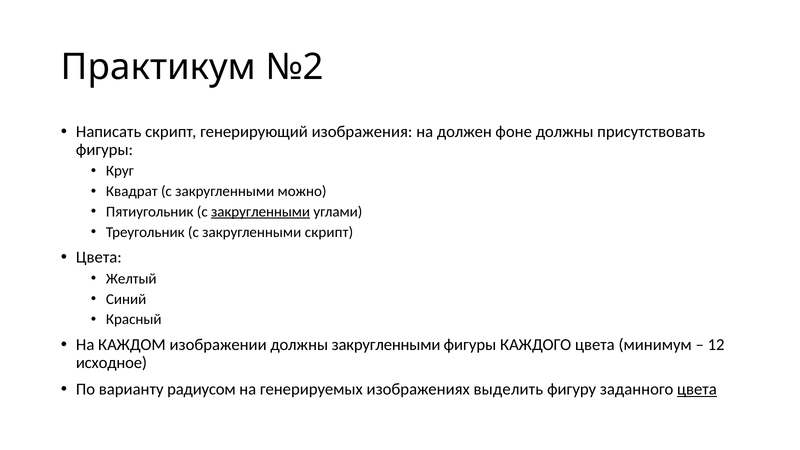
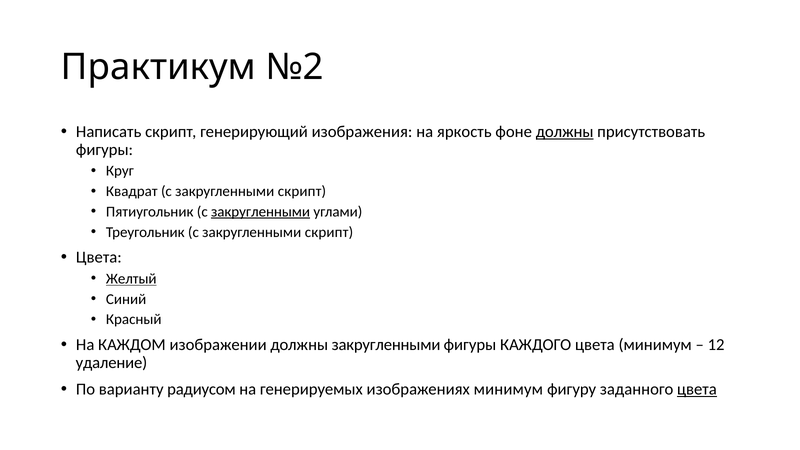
должен: должен -> яркость
должны at (565, 132) underline: none -> present
Квадрат с закругленными можно: можно -> скрипт
Желтый underline: none -> present
исходное: исходное -> удаление
изображениях выделить: выделить -> минимум
